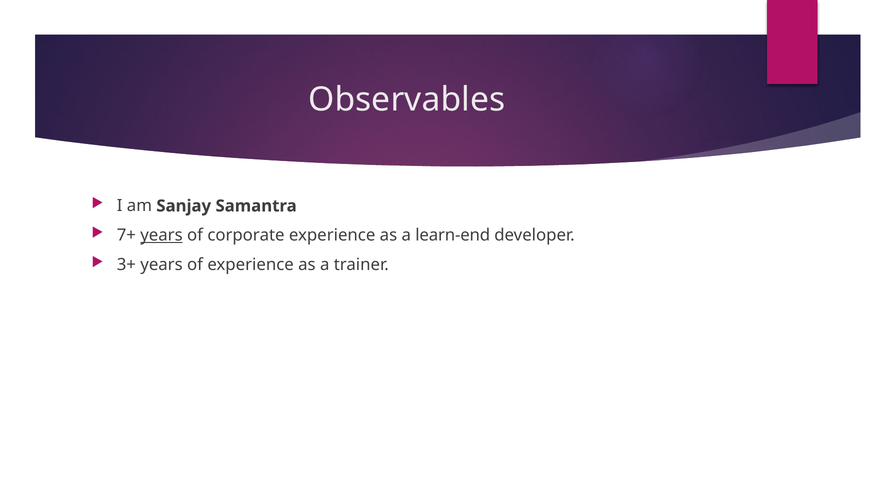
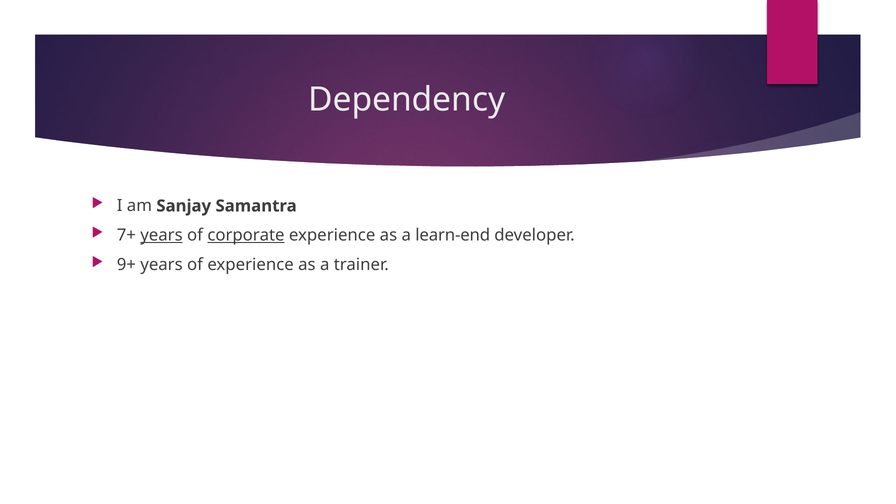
Observables: Observables -> Dependency
corporate underline: none -> present
3+: 3+ -> 9+
